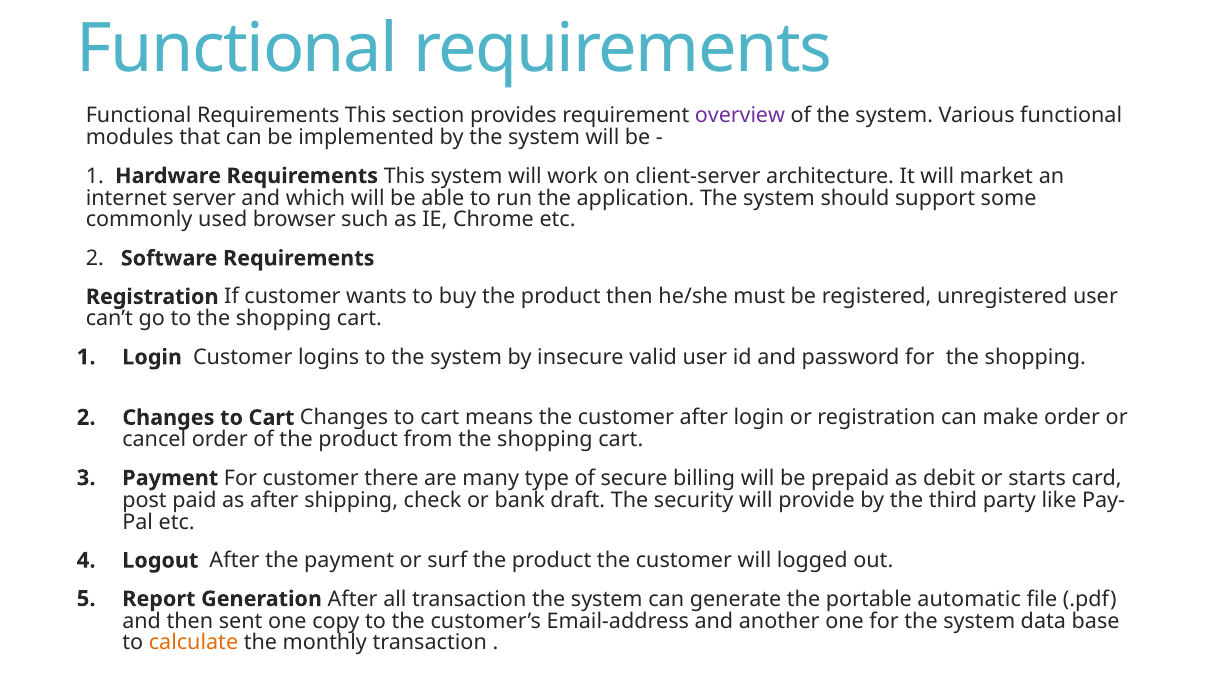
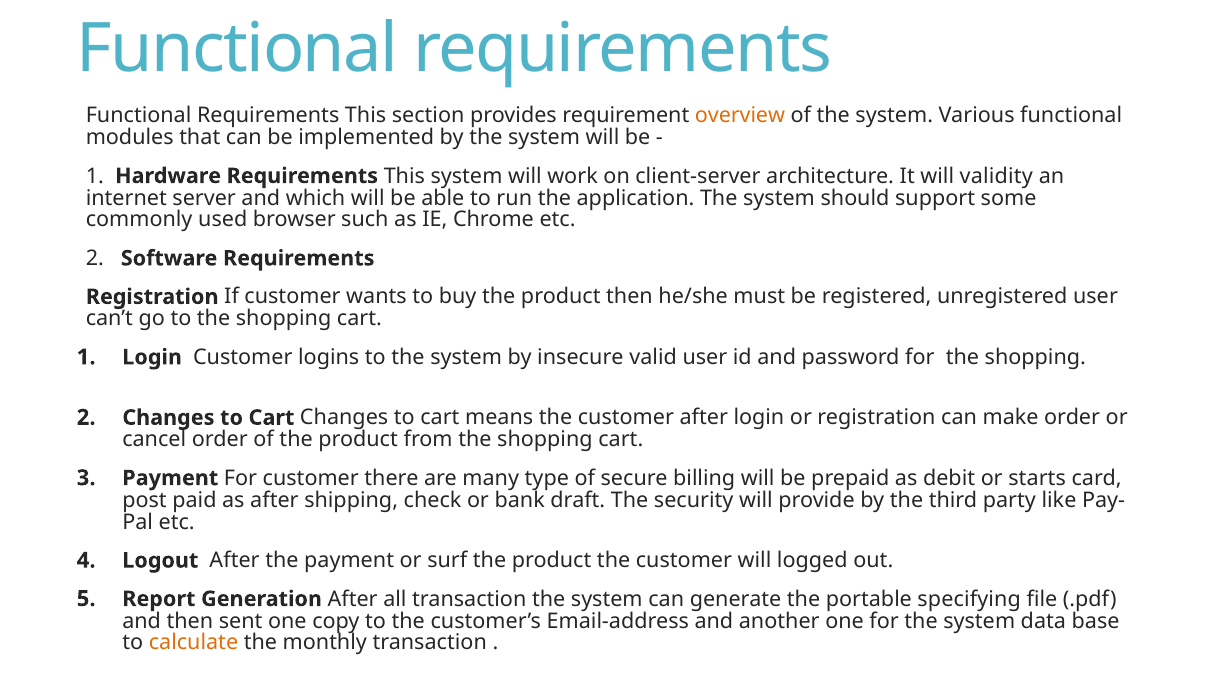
overview colour: purple -> orange
market: market -> validity
automatic: automatic -> specifying
